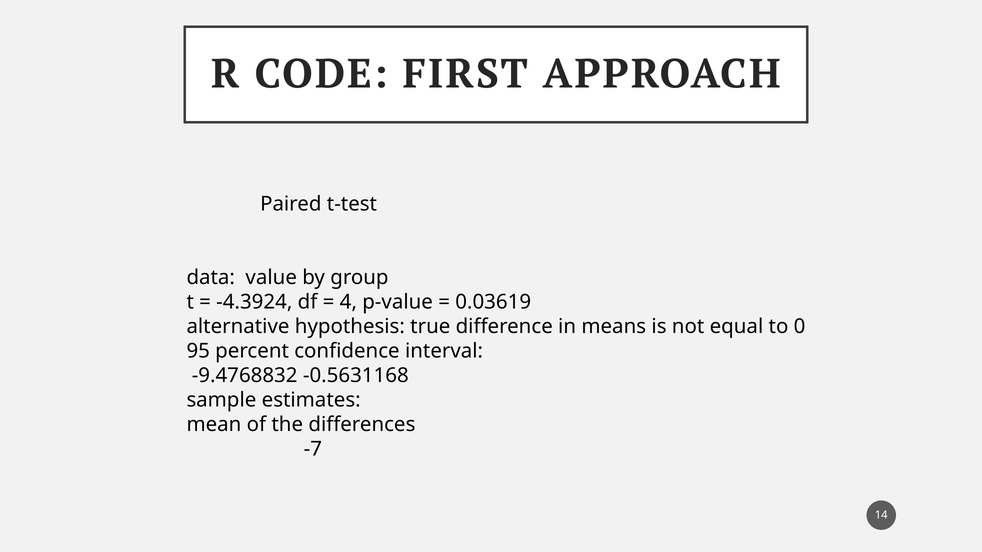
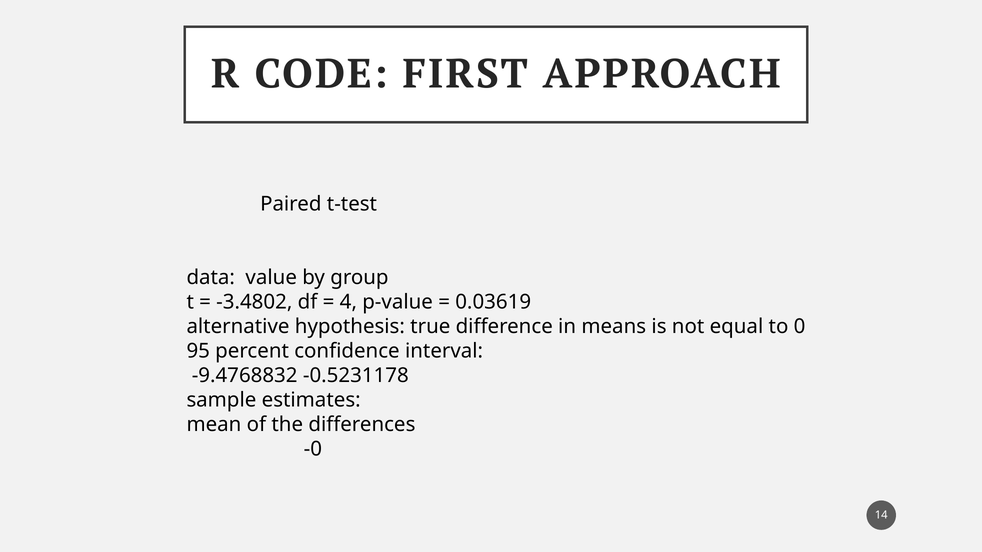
-4.3924: -4.3924 -> -3.4802
-0.5631168: -0.5631168 -> -0.5231178
-7: -7 -> -0
